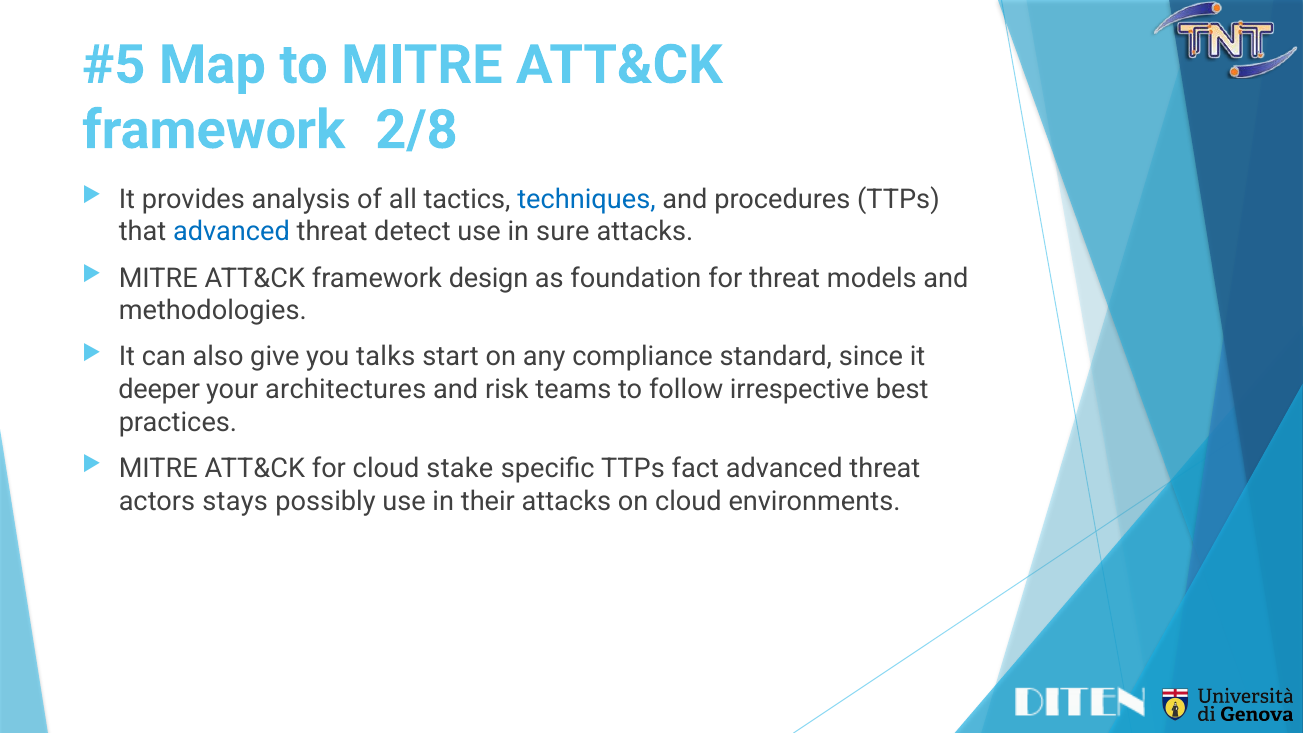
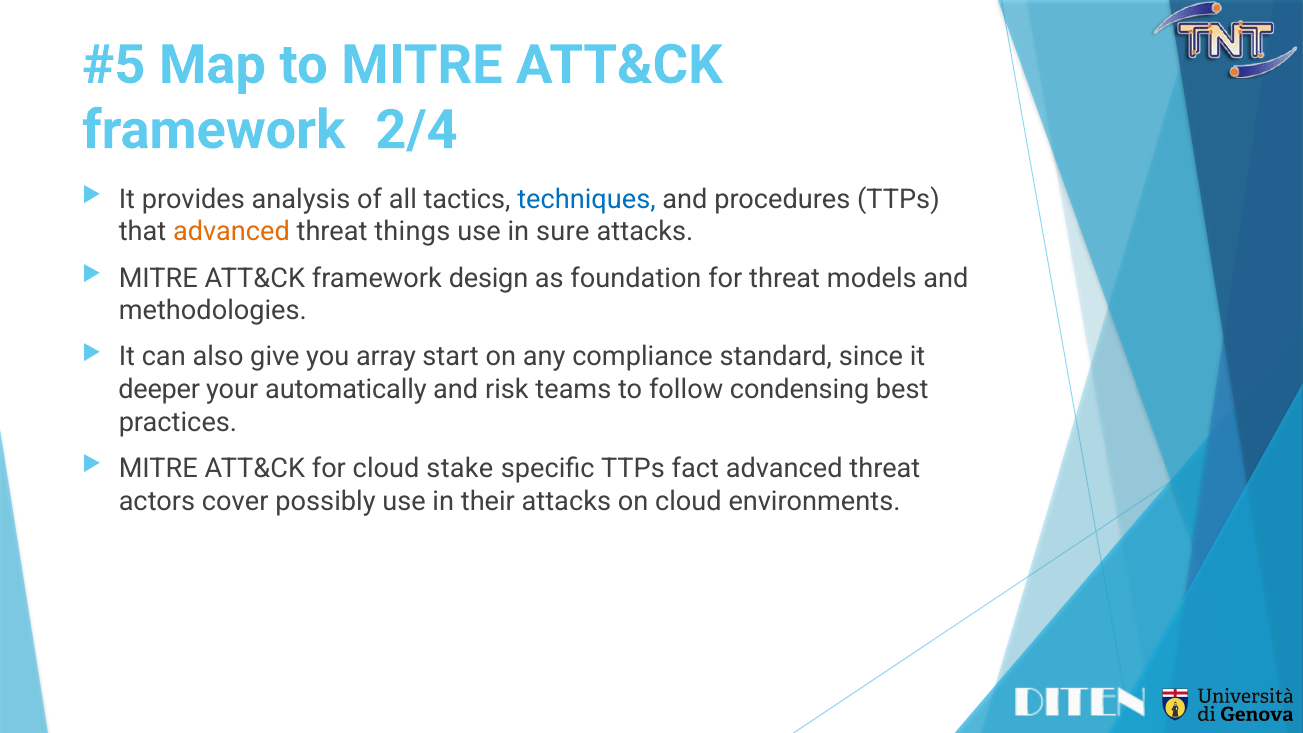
2/8: 2/8 -> 2/4
advanced at (231, 232) colour: blue -> orange
detect: detect -> things
talks: talks -> array
architectures: architectures -> automatically
irrespective: irrespective -> condensing
stays: stays -> cover
